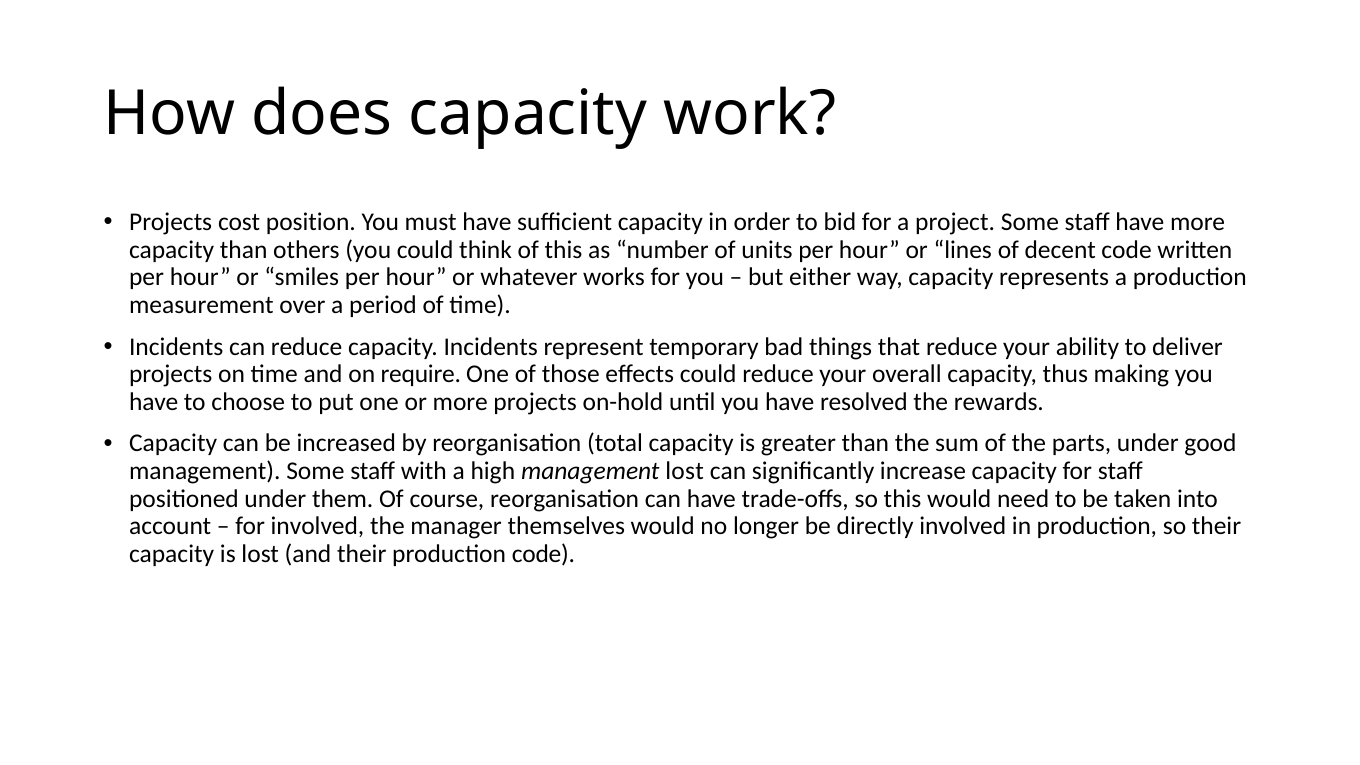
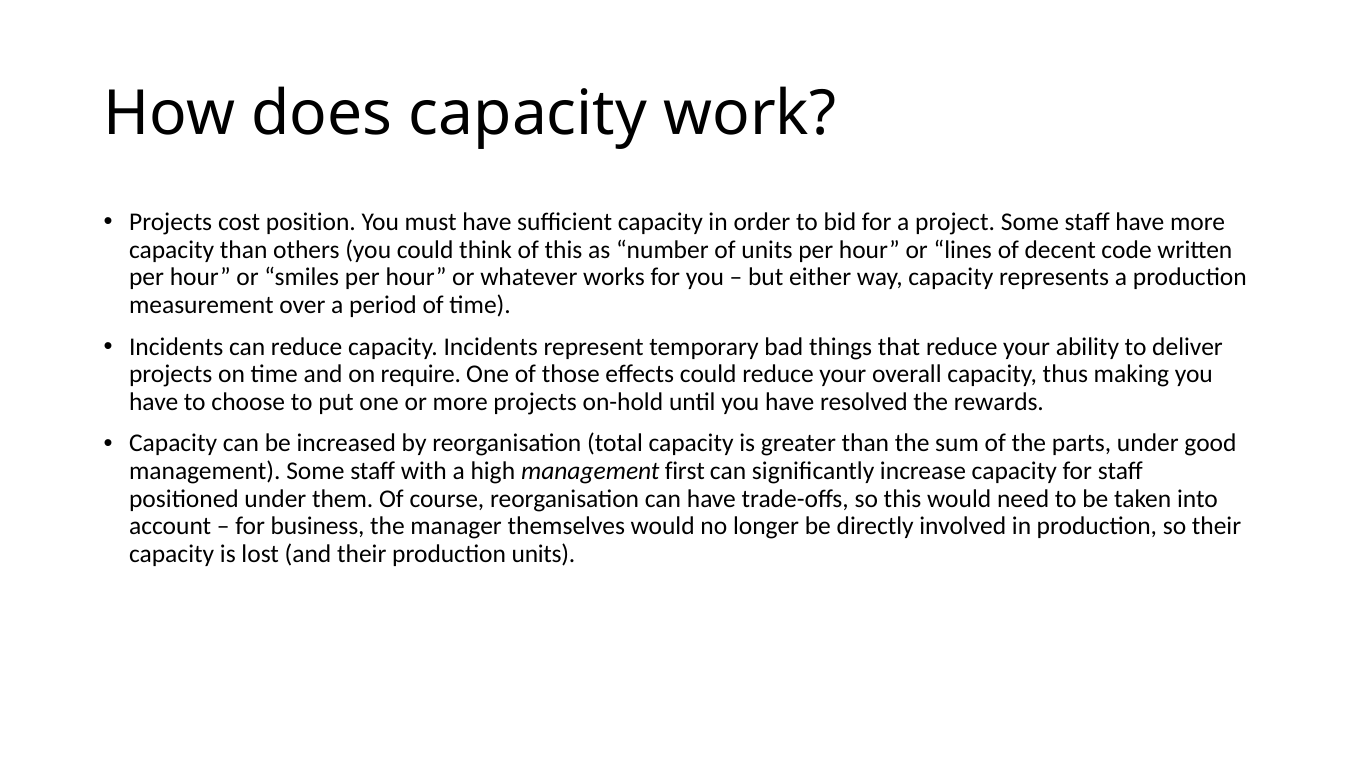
management lost: lost -> first
for involved: involved -> business
production code: code -> units
